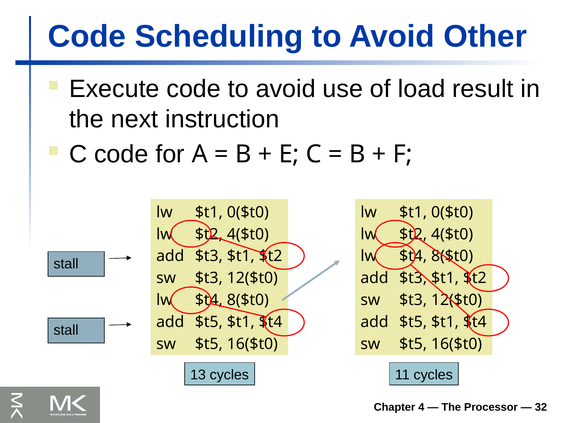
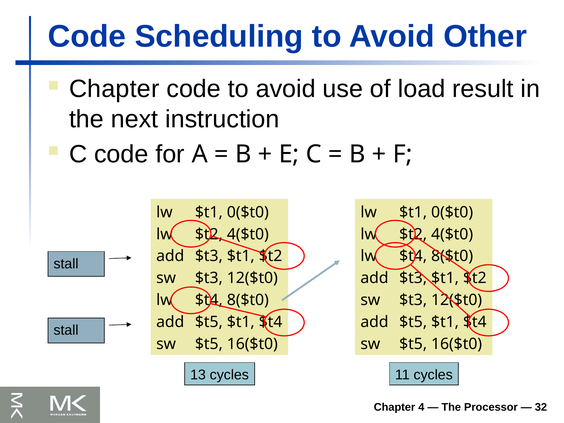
Execute at (114, 89): Execute -> Chapter
